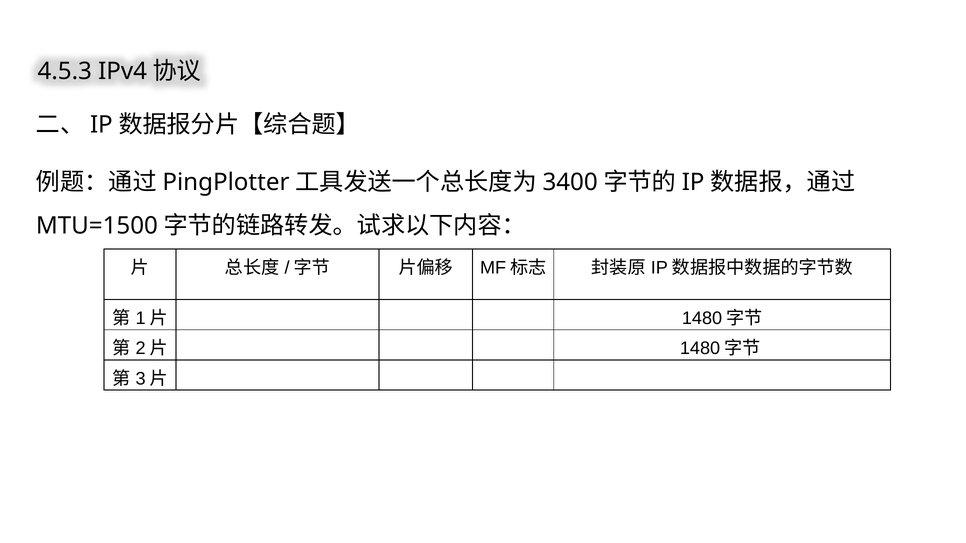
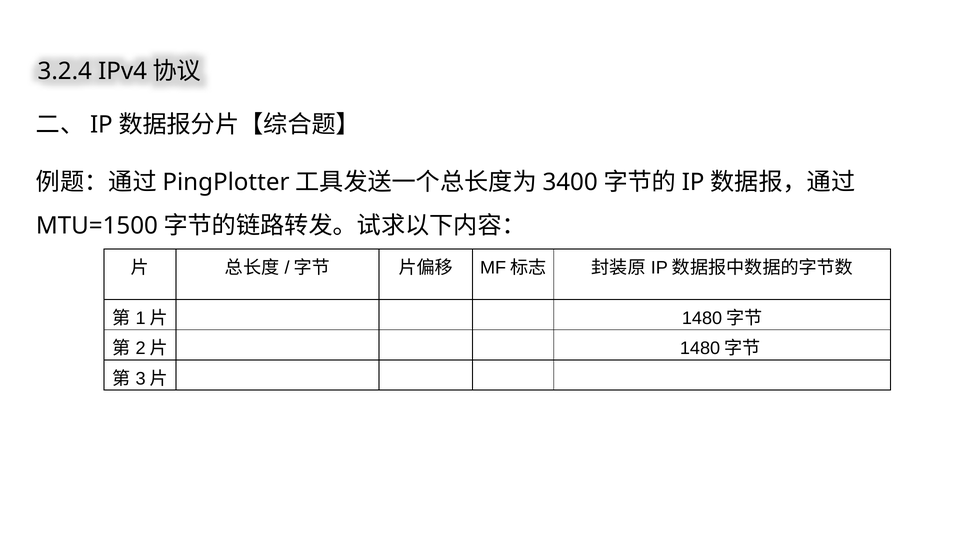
4.5.3: 4.5.3 -> 3.2.4
